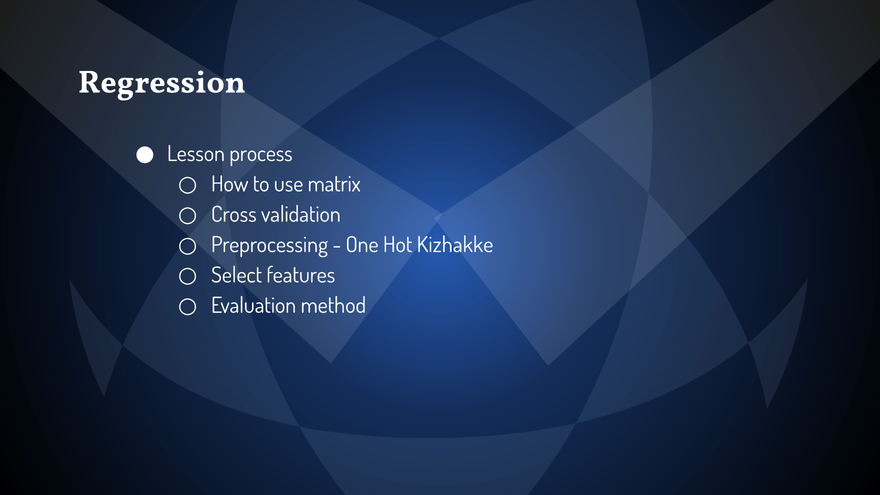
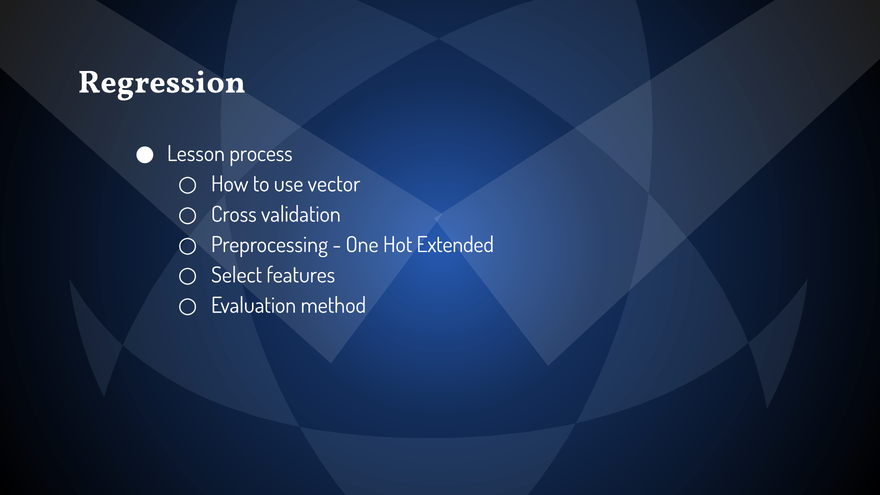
matrix: matrix -> vector
Kizhakke: Kizhakke -> Extended
